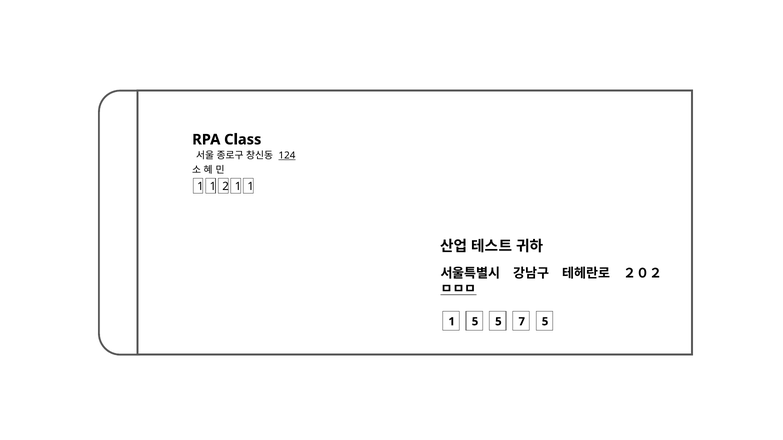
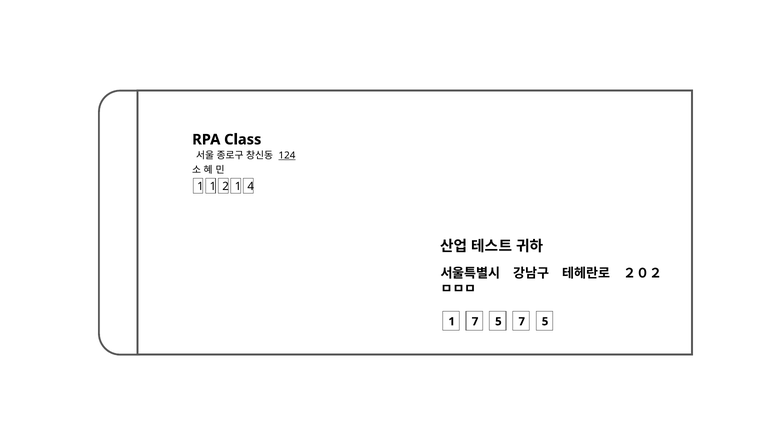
2 1 1: 1 -> 4
ㅁㅁㅁ underline: present -> none
1 5: 5 -> 7
